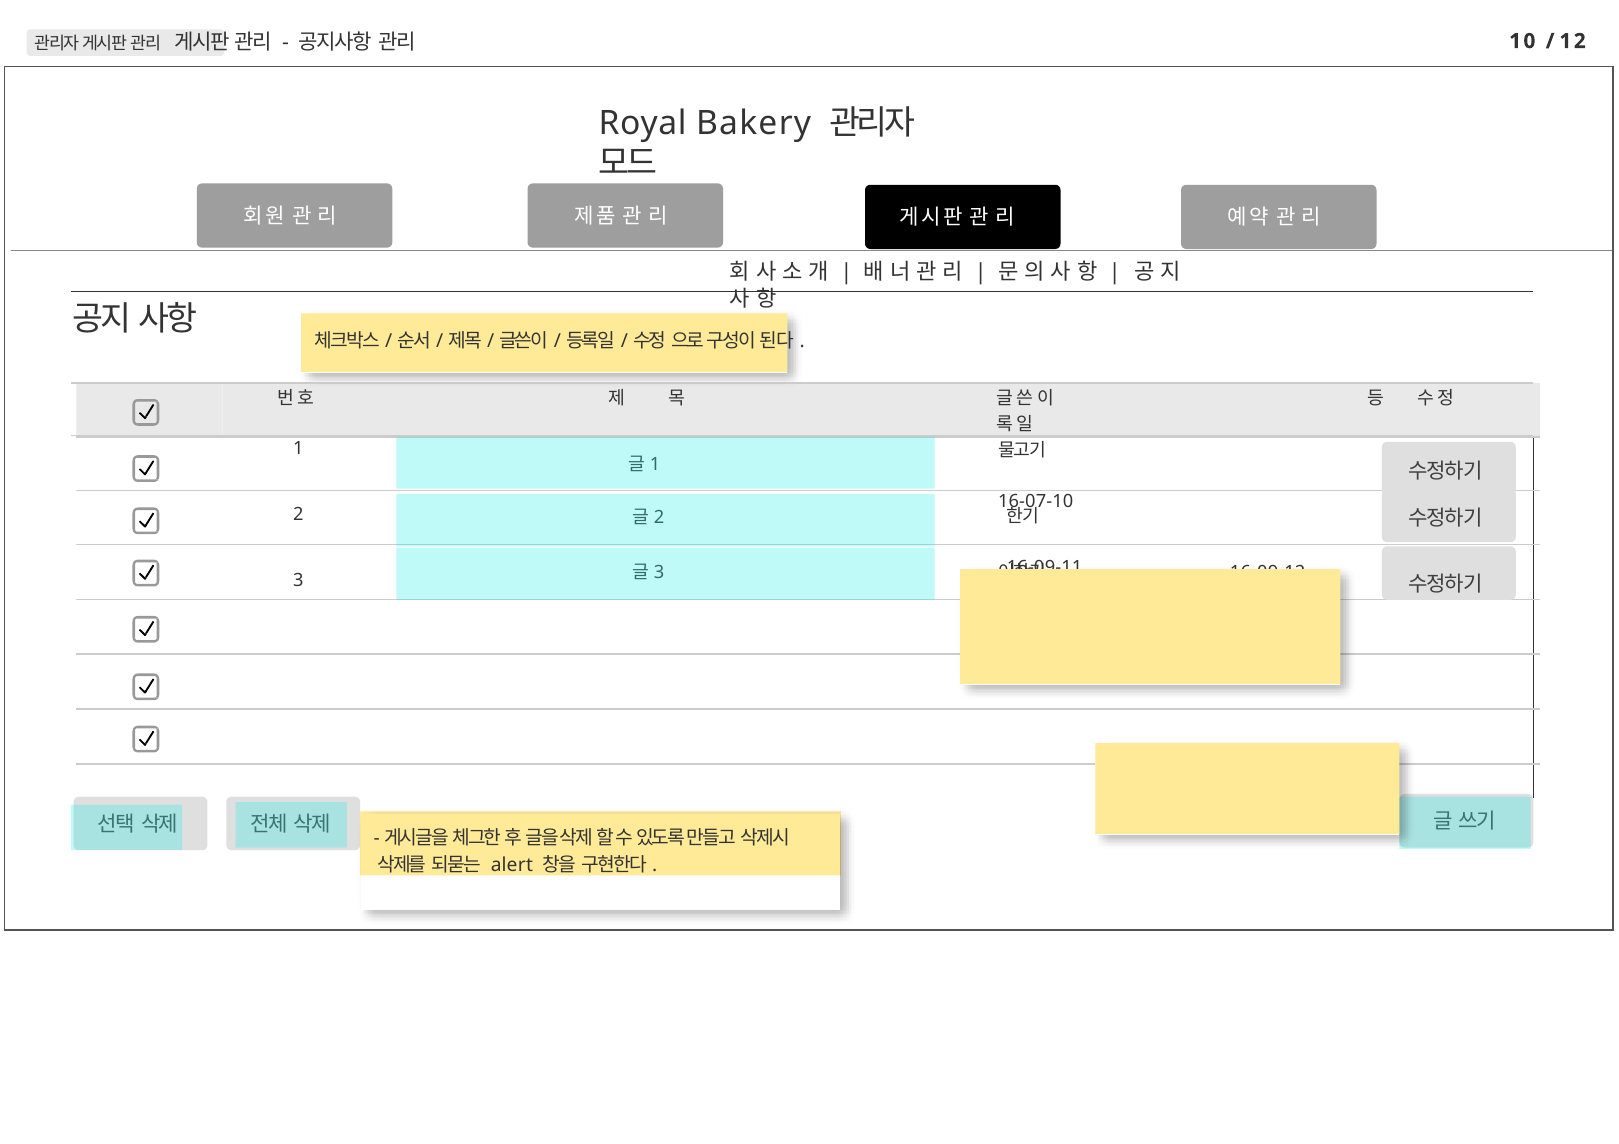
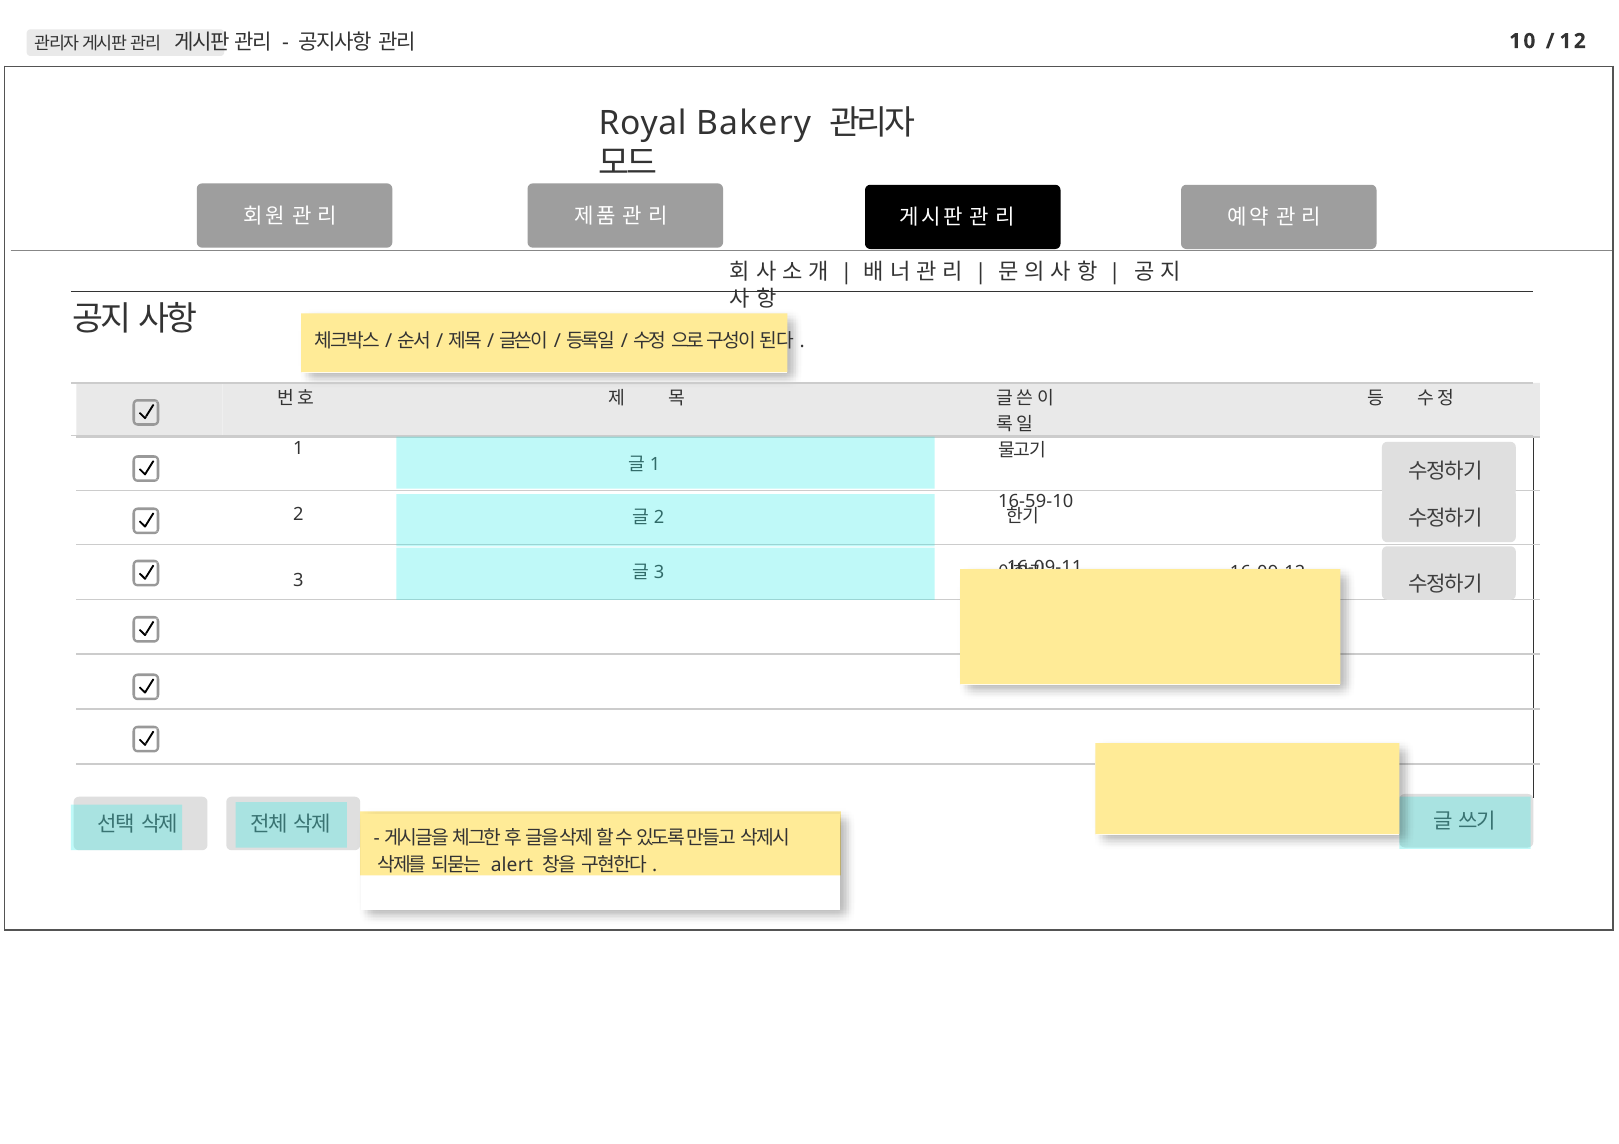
16-07-10: 16-07-10 -> 16-59-10
